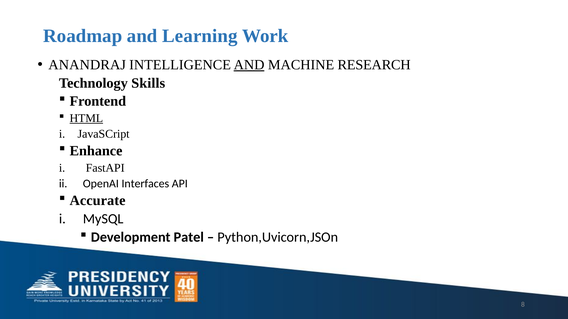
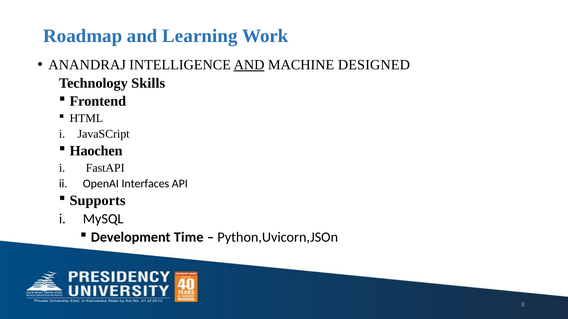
RESEARCH: RESEARCH -> DESIGNED
HTML underline: present -> none
Enhance: Enhance -> Haochen
Accurate: Accurate -> Supports
Patel: Patel -> Time
